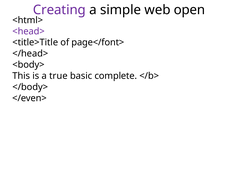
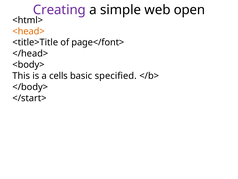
<head> colour: purple -> orange
true: true -> cells
complete: complete -> specified
</even>: </even> -> </start>
